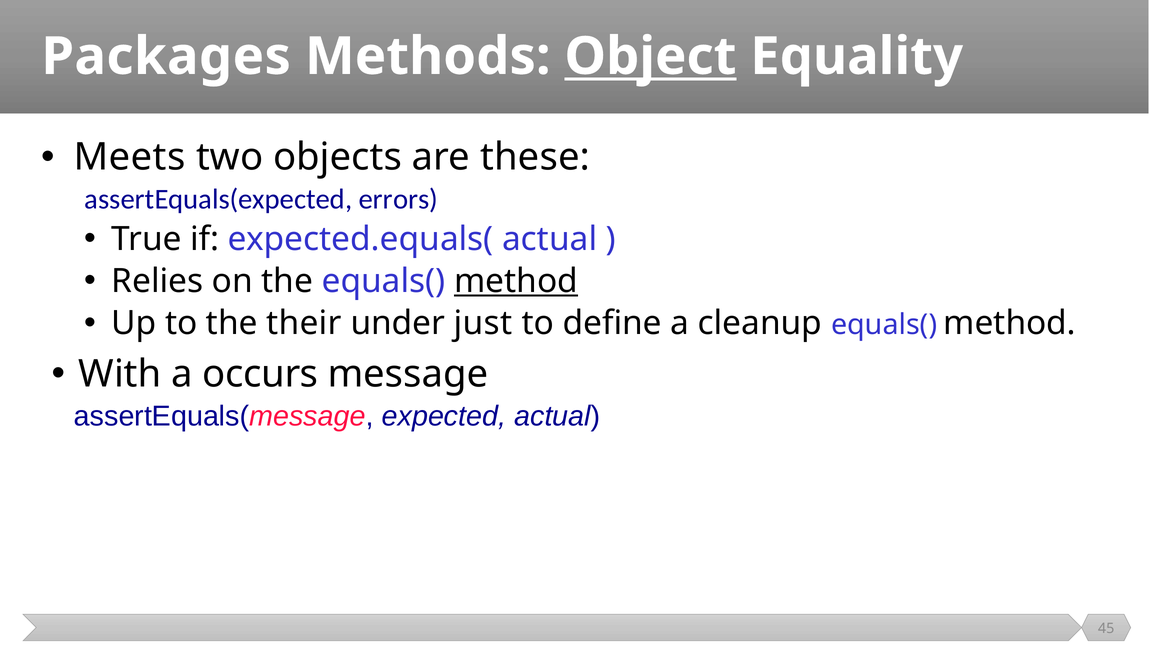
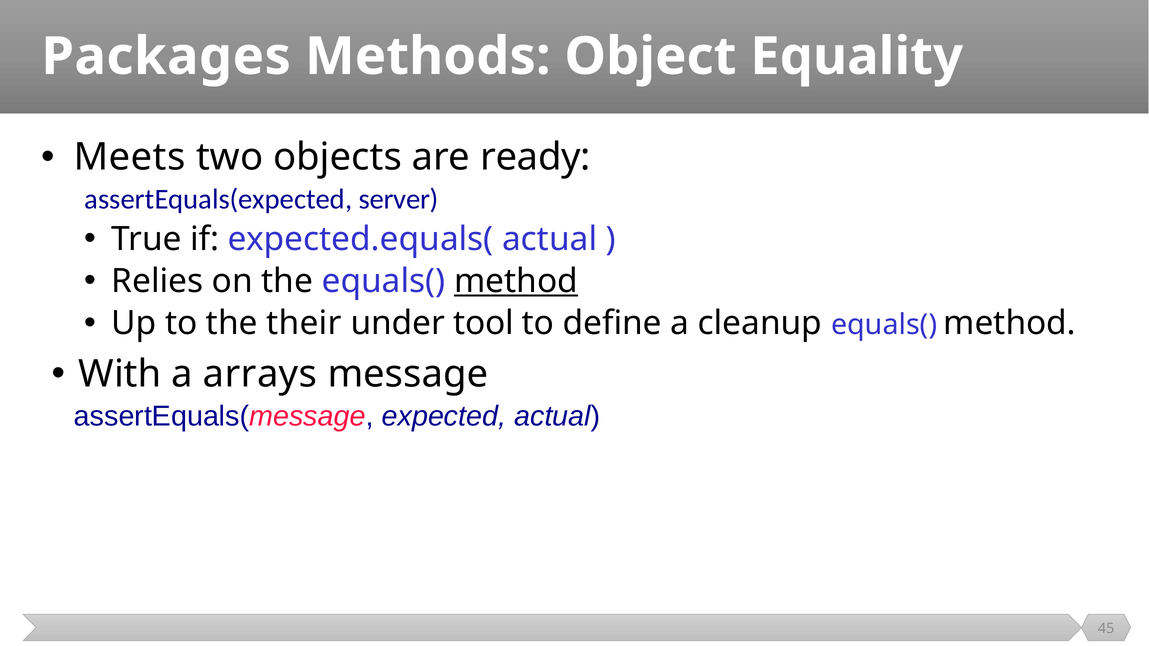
Object underline: present -> none
these: these -> ready
errors: errors -> server
just: just -> tool
occurs: occurs -> arrays
